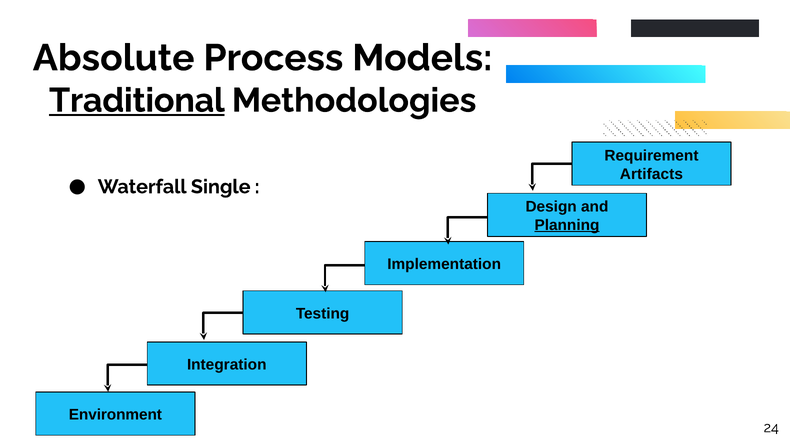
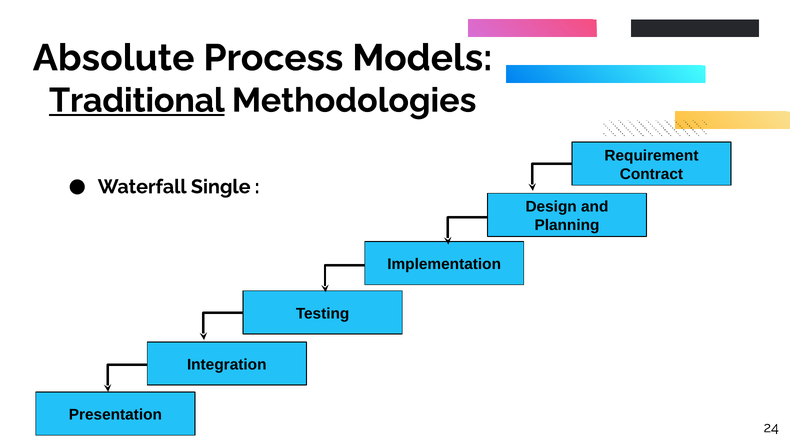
Artifacts: Artifacts -> Contract
Planning underline: present -> none
Environment: Environment -> Presentation
